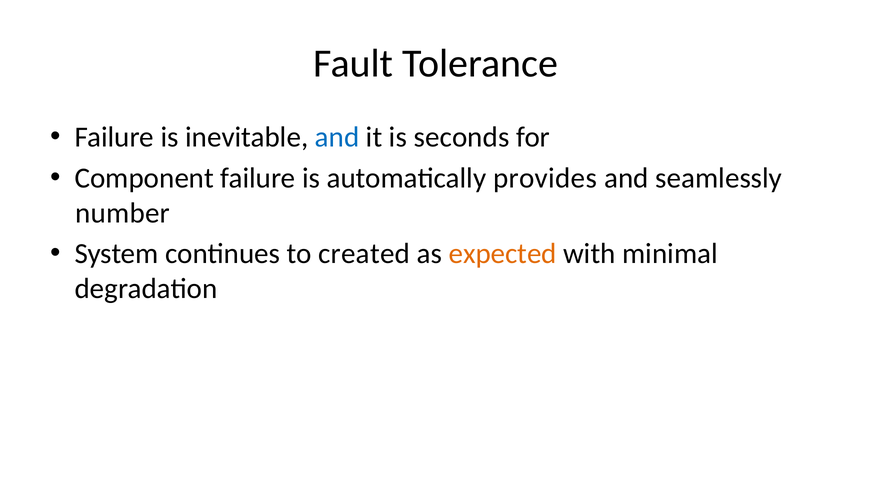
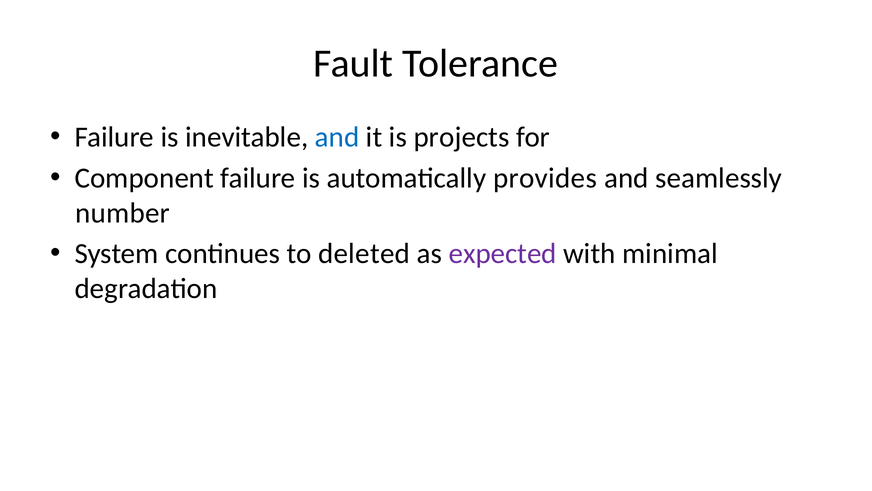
seconds: seconds -> projects
created: created -> deleted
expected colour: orange -> purple
